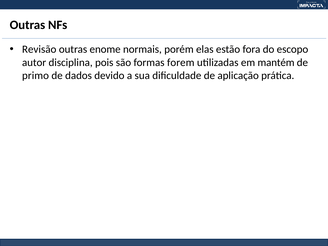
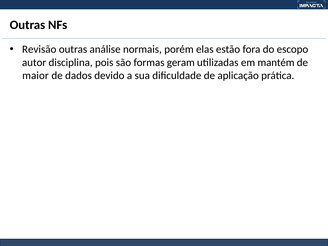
enome: enome -> análise
forem: forem -> geram
primo: primo -> maior
